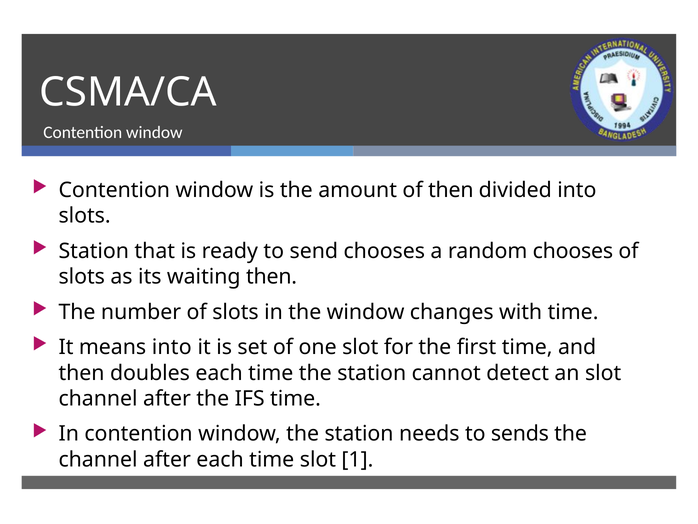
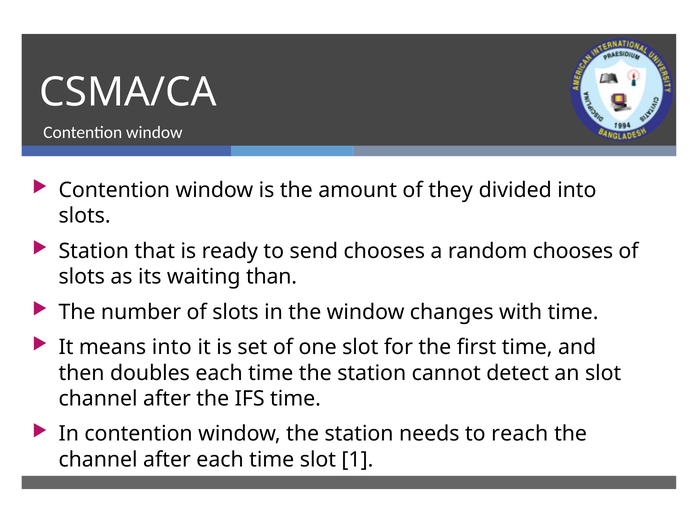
of then: then -> they
waiting then: then -> than
sends: sends -> reach
